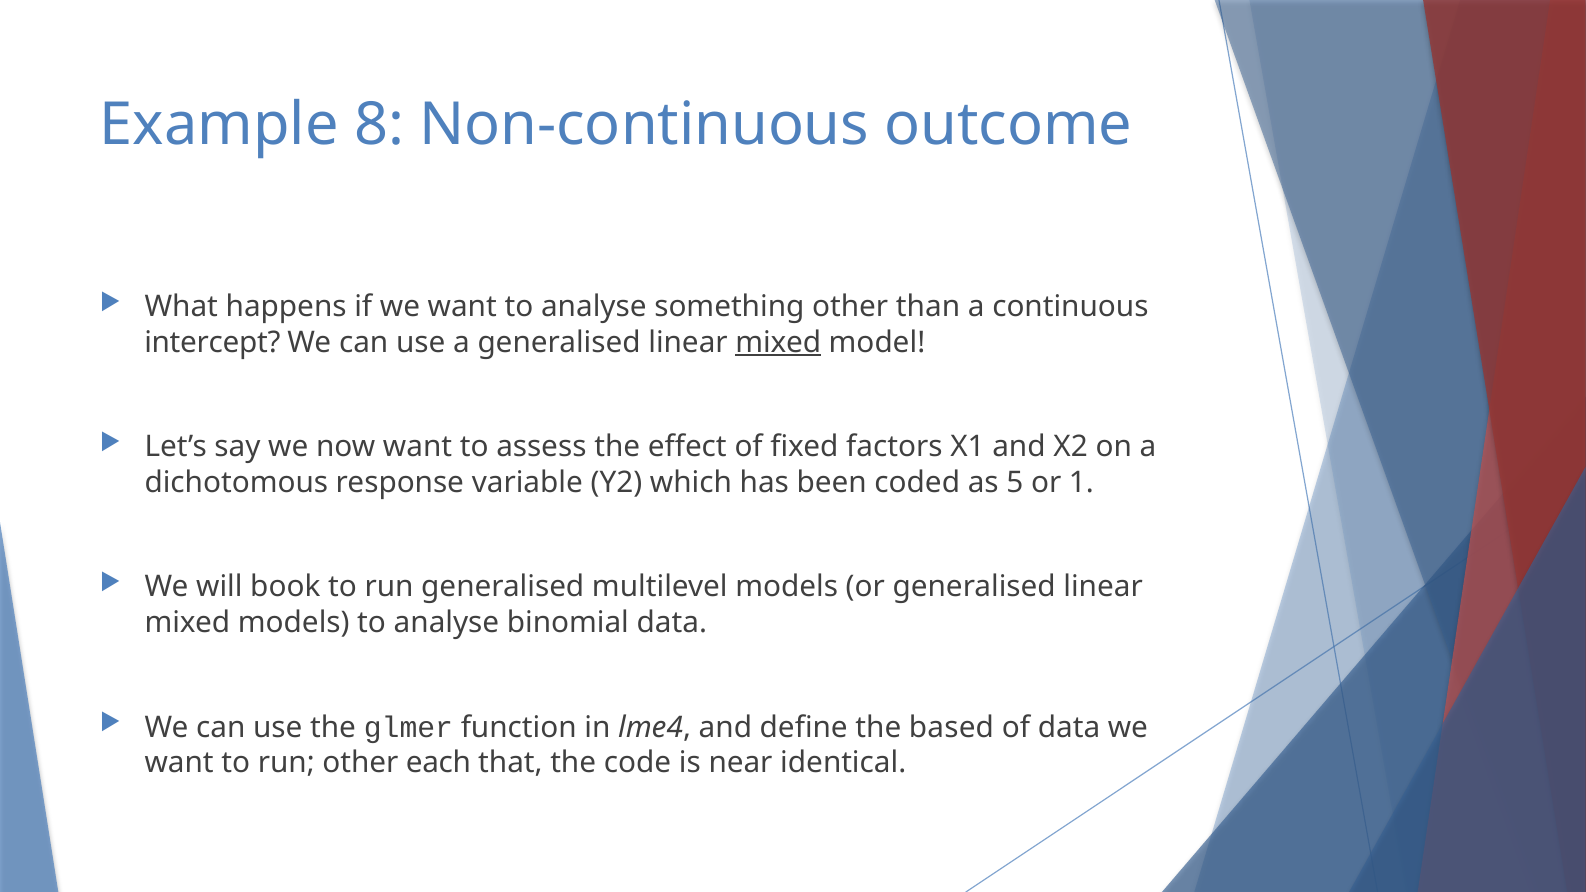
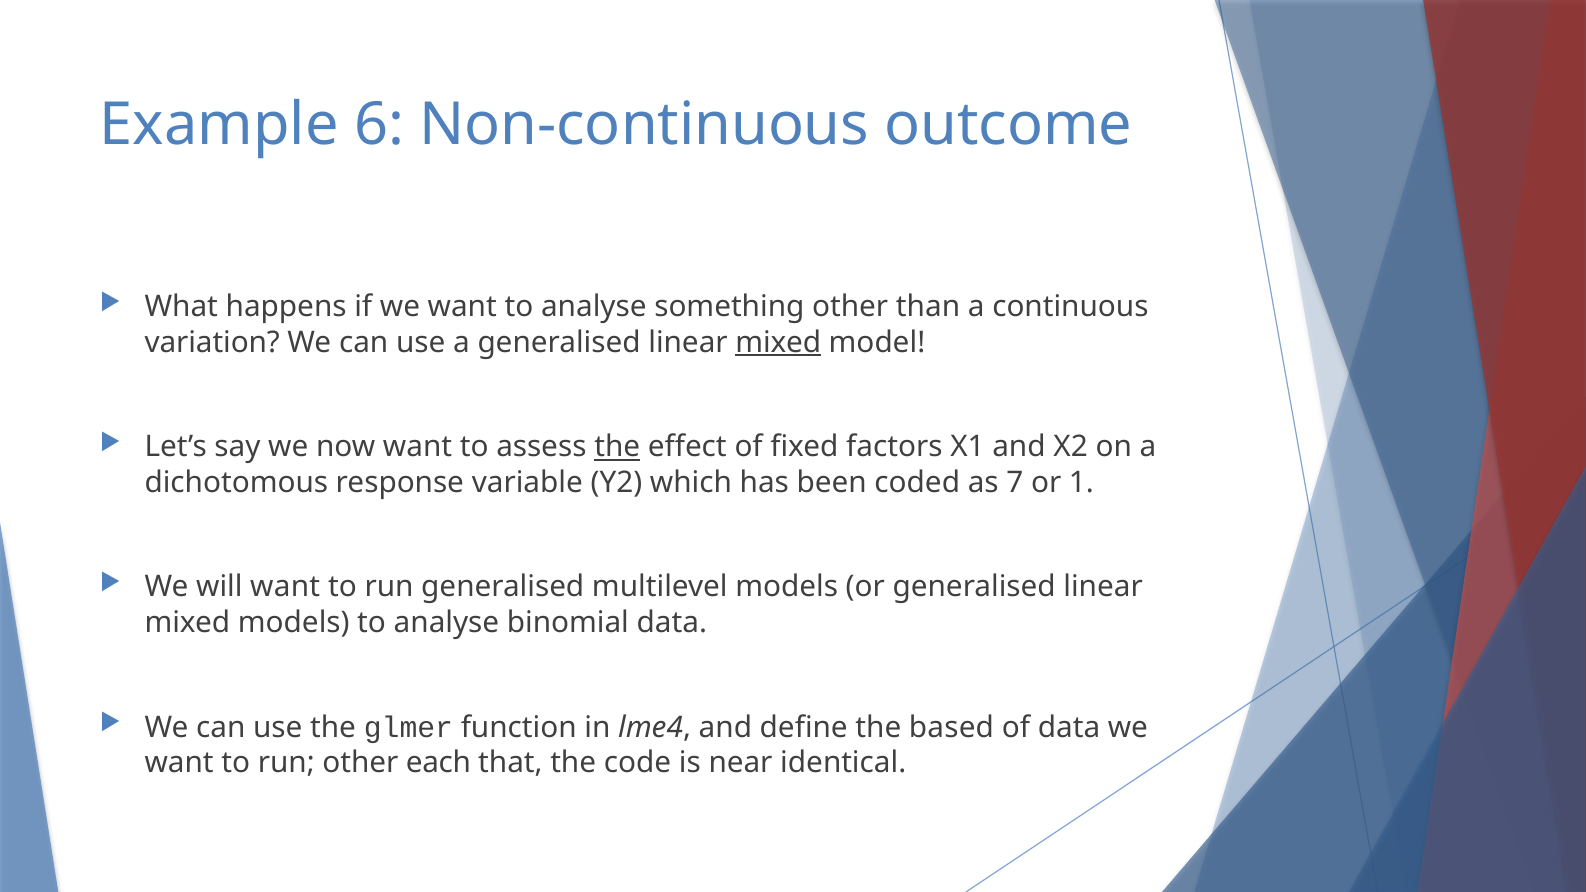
8: 8 -> 6
intercept: intercept -> variation
the at (617, 447) underline: none -> present
5: 5 -> 7
will book: book -> want
